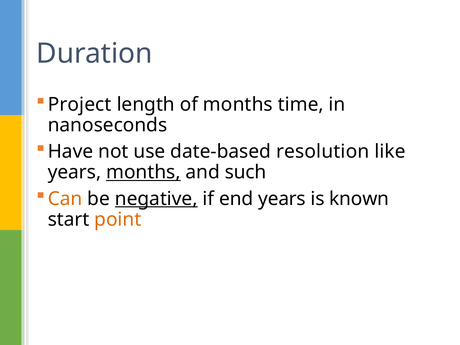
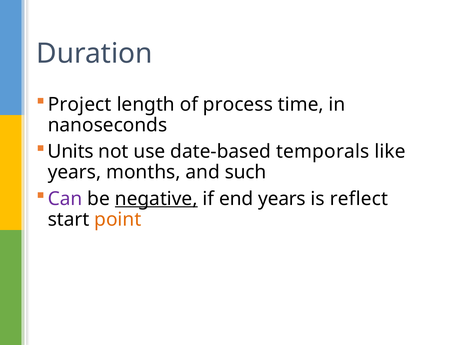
of months: months -> process
Have: Have -> Units
resolution: resolution -> temporals
months at (143, 172) underline: present -> none
Can colour: orange -> purple
known: known -> reflect
